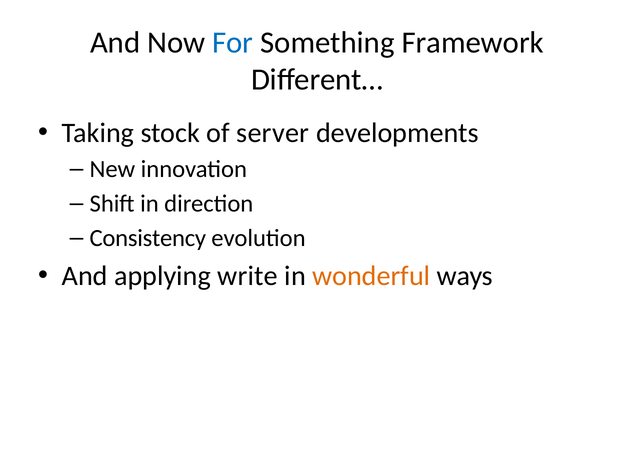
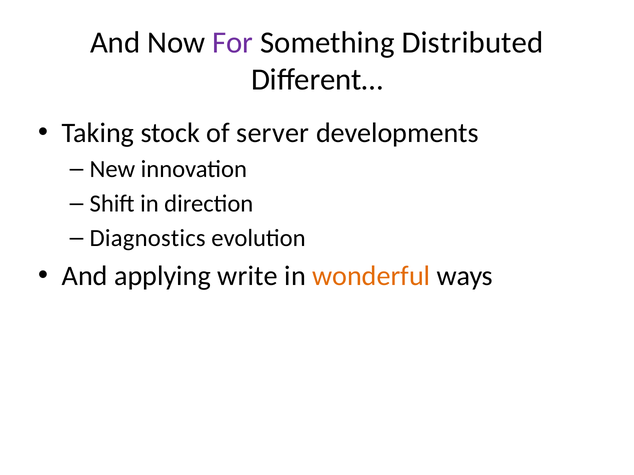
For colour: blue -> purple
Framework: Framework -> Distributed
Consistency: Consistency -> Diagnostics
